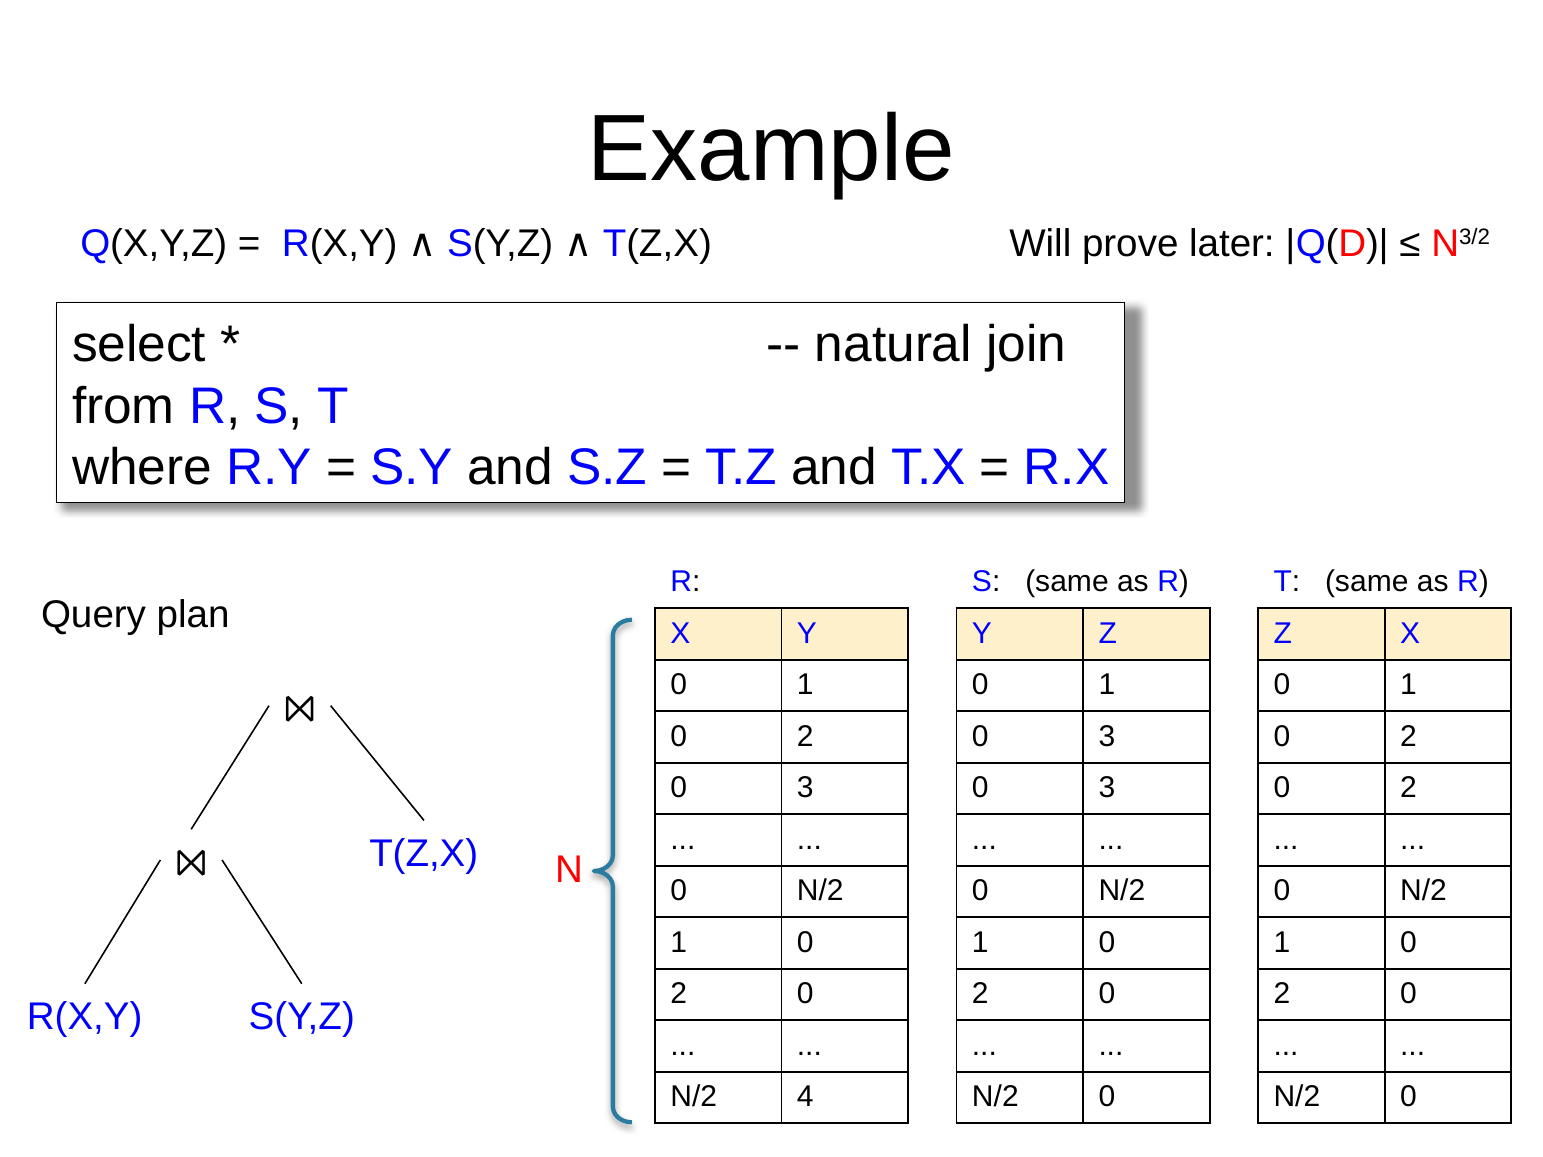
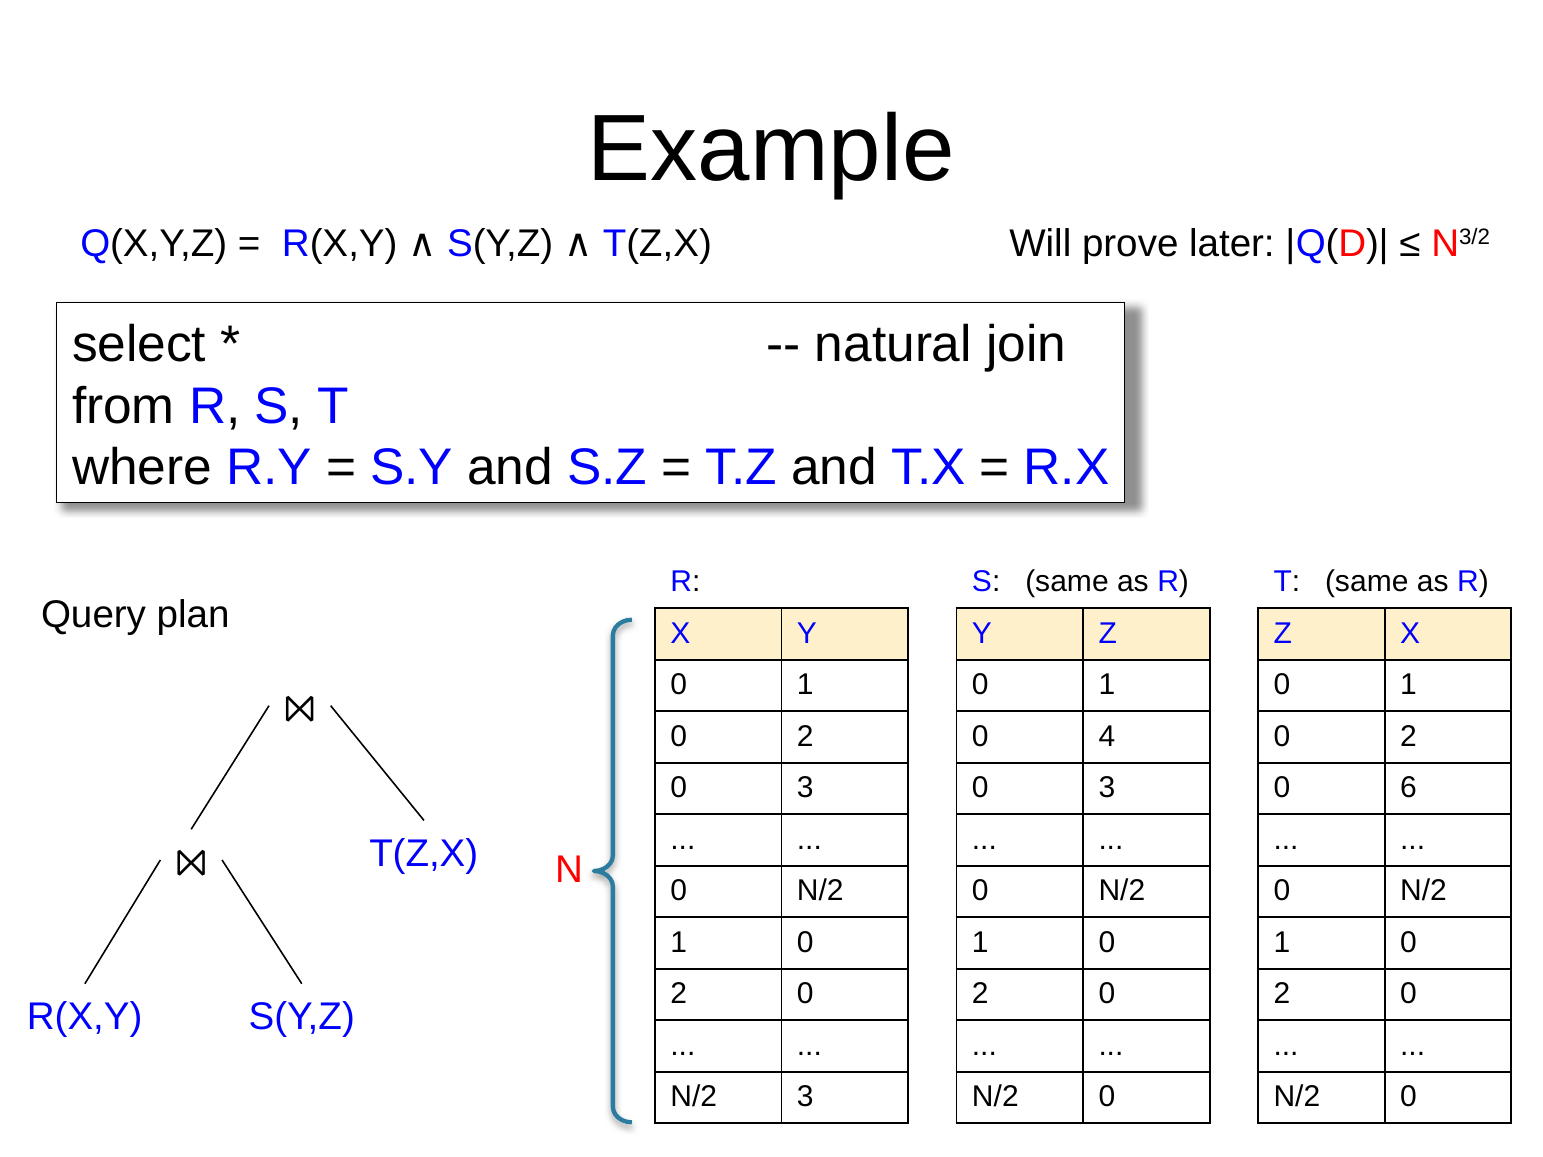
3 at (1107, 736): 3 -> 4
2 at (1408, 788): 2 -> 6
N/2 4: 4 -> 3
